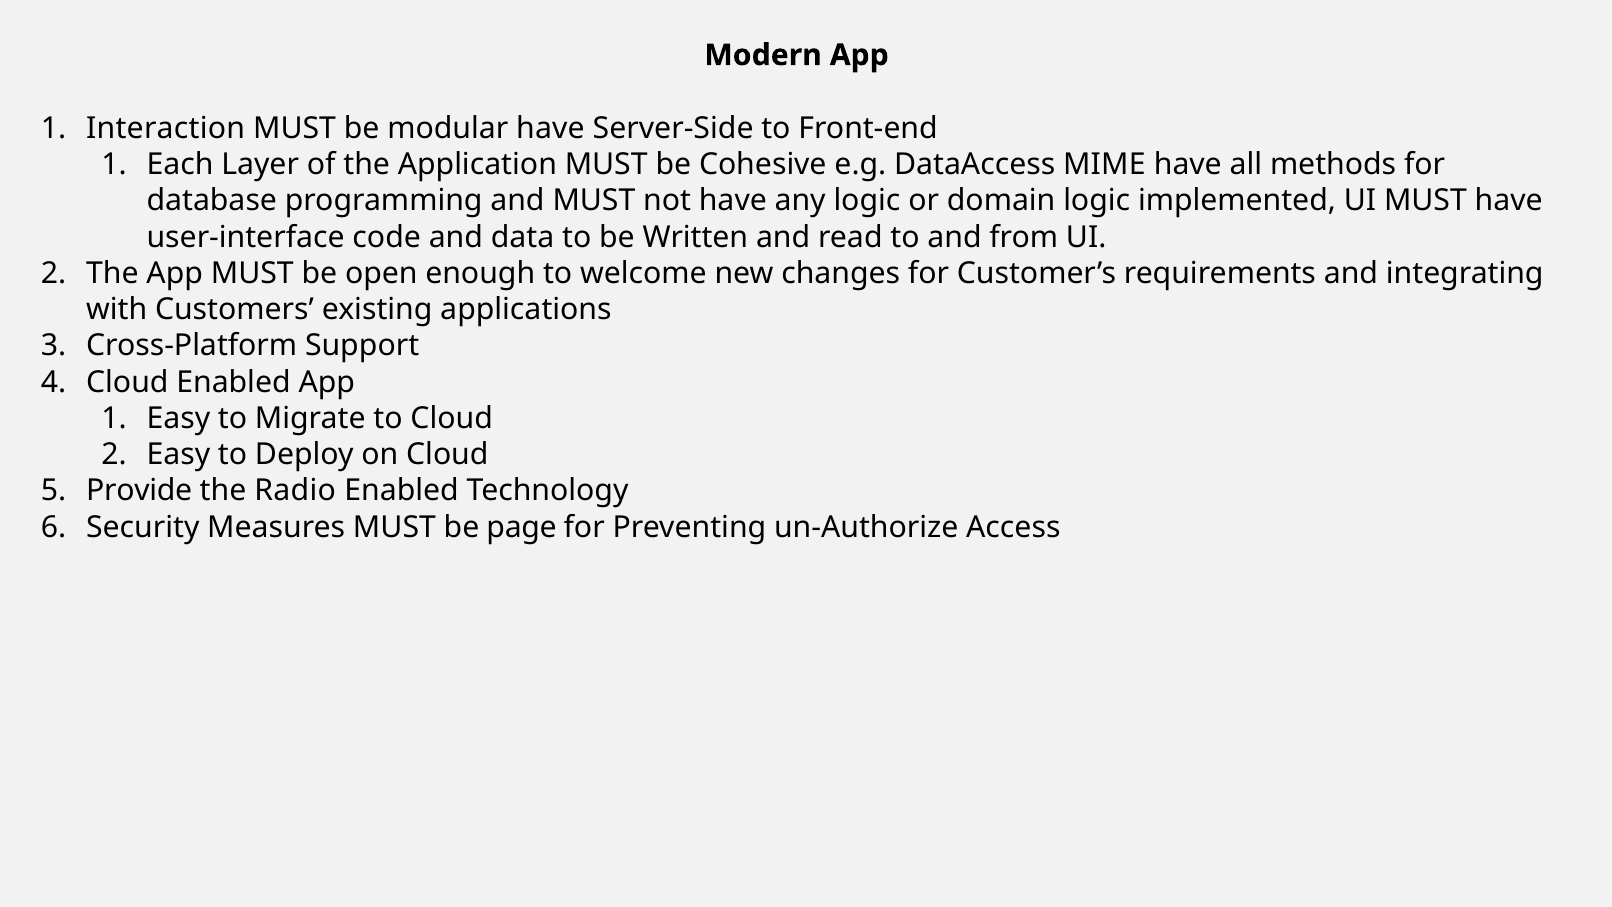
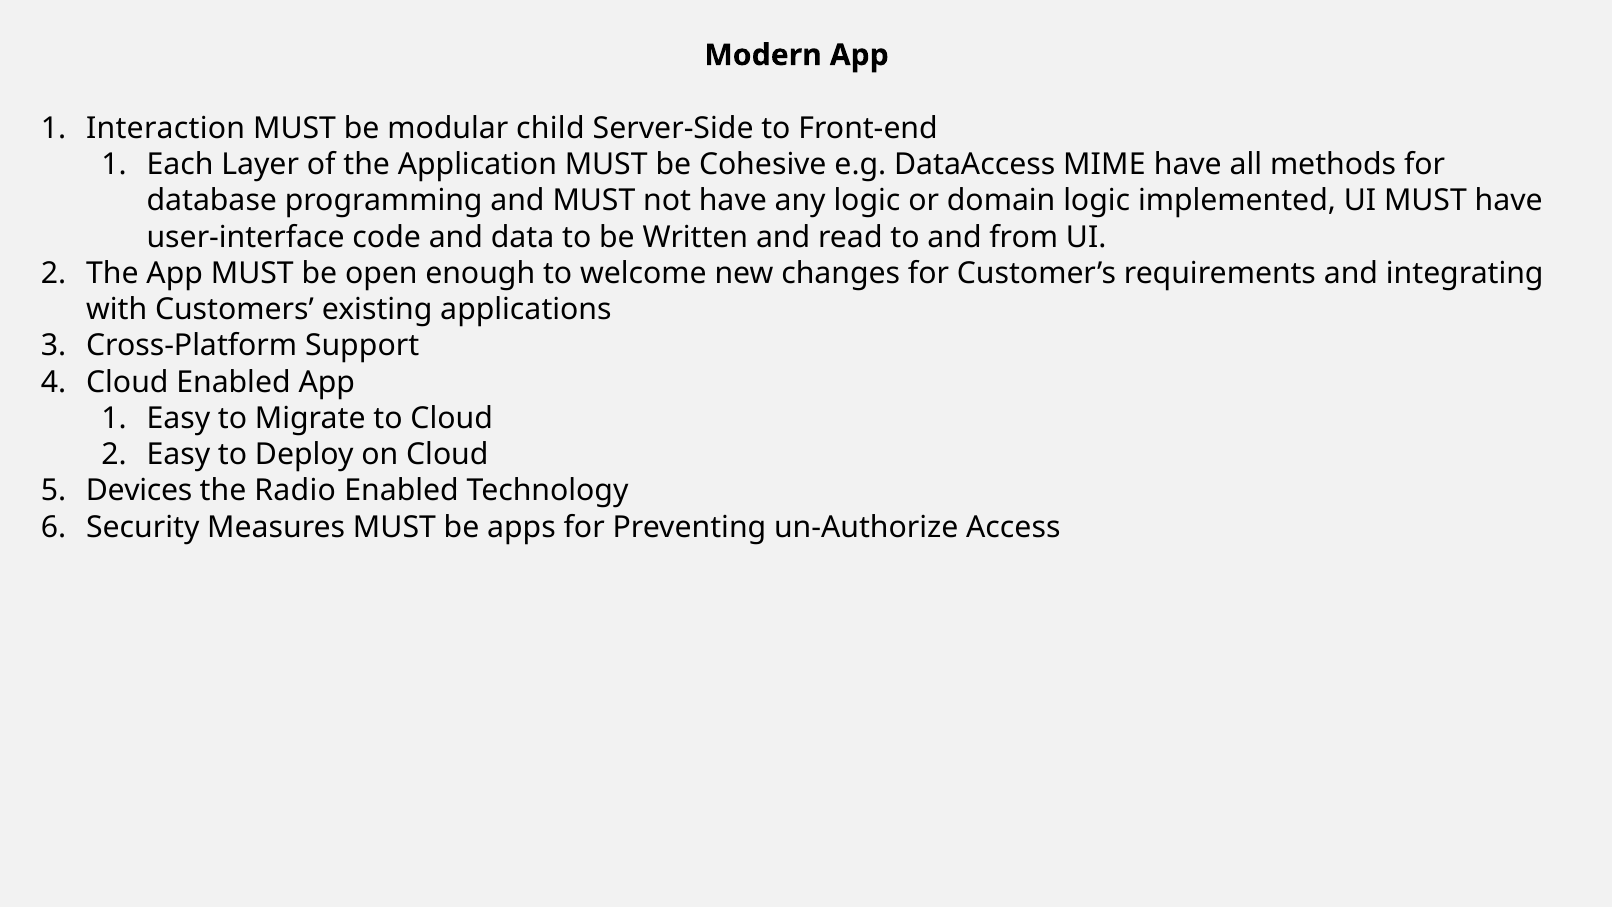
modular have: have -> child
Provide: Provide -> Devices
page: page -> apps
